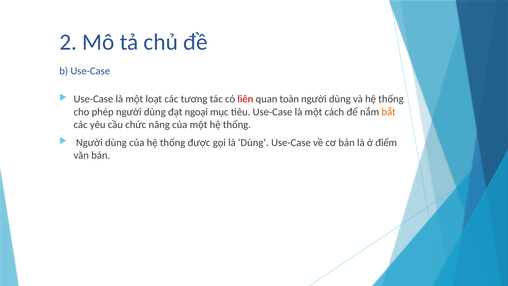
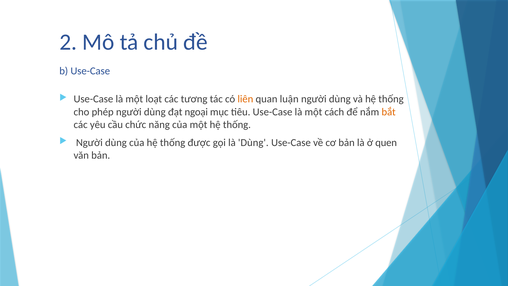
liên colour: red -> orange
toàn: toàn -> luận
điểm: điểm -> quen
